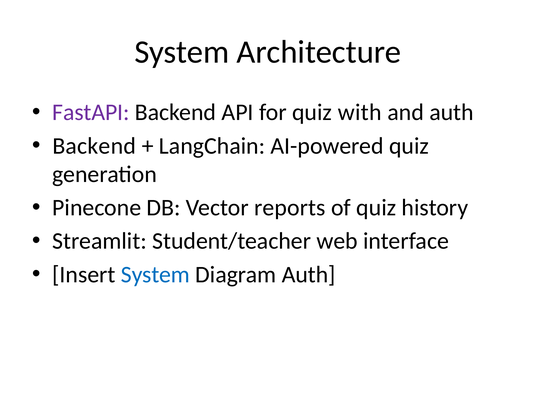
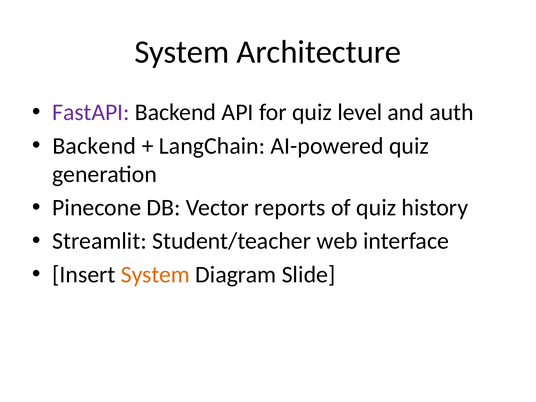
with: with -> level
System at (155, 274) colour: blue -> orange
Diagram Auth: Auth -> Slide
